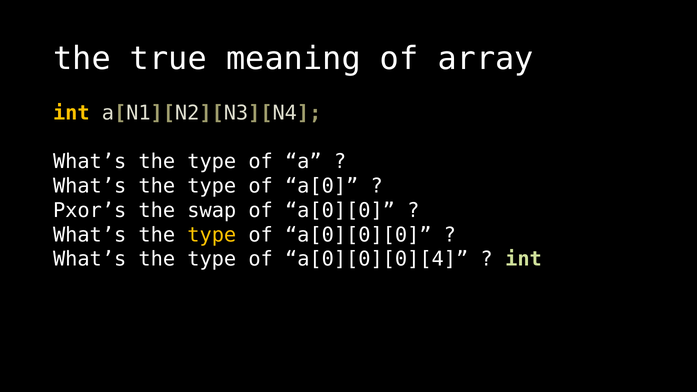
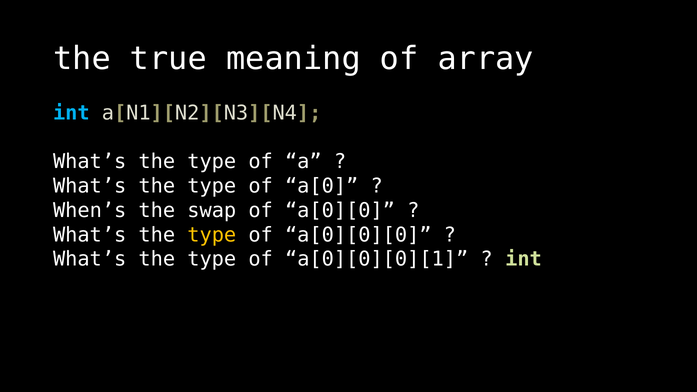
int at (71, 113) colour: yellow -> light blue
Pxor’s: Pxor’s -> When’s
a[0][0][0][4: a[0][0][0][4 -> a[0][0][0][1
